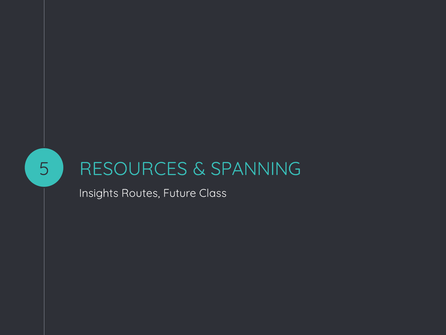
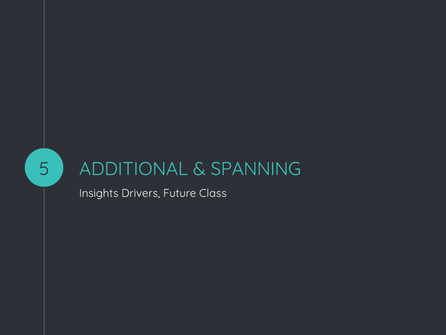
RESOURCES: RESOURCES -> ADDITIONAL
Routes: Routes -> Drivers
